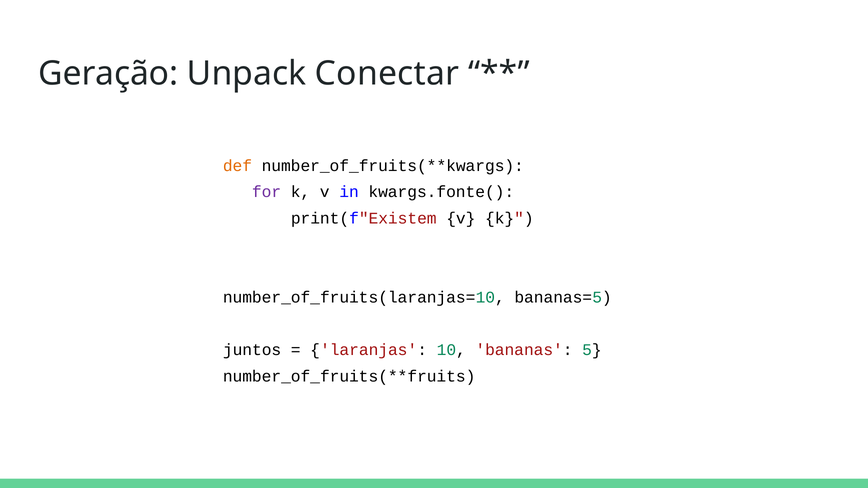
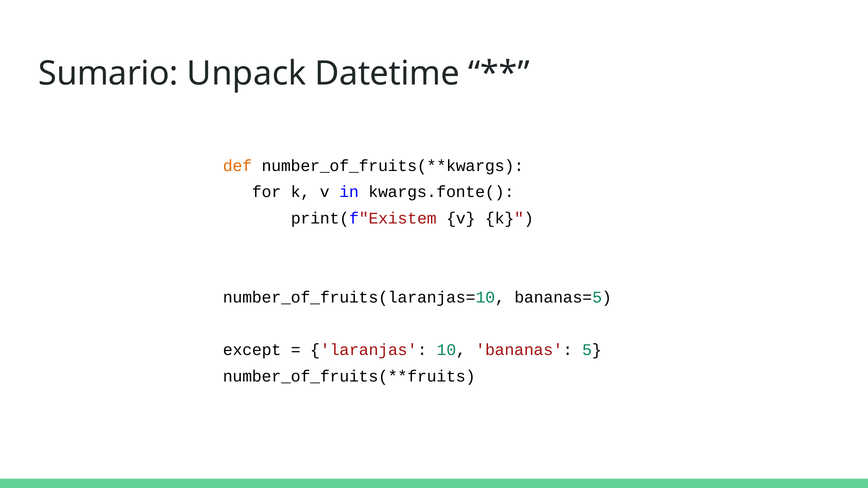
Geração: Geração -> Sumario
Conectar: Conectar -> Datetime
for colour: purple -> black
juntos: juntos -> except
